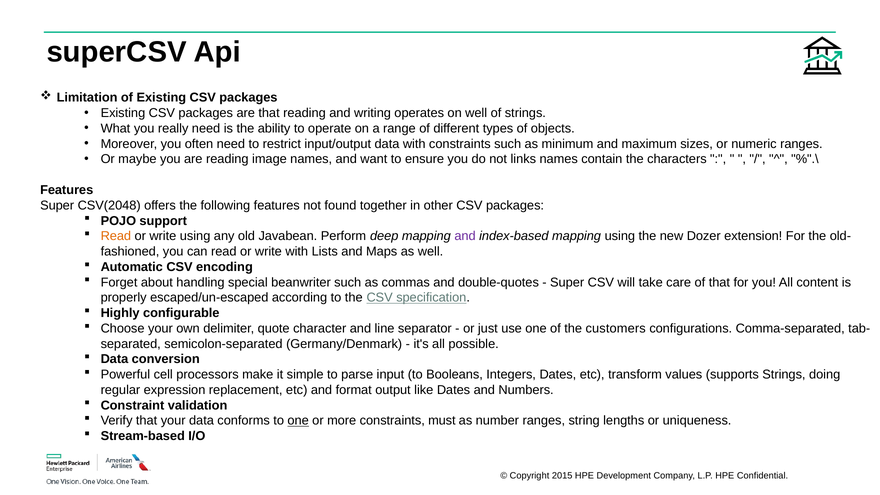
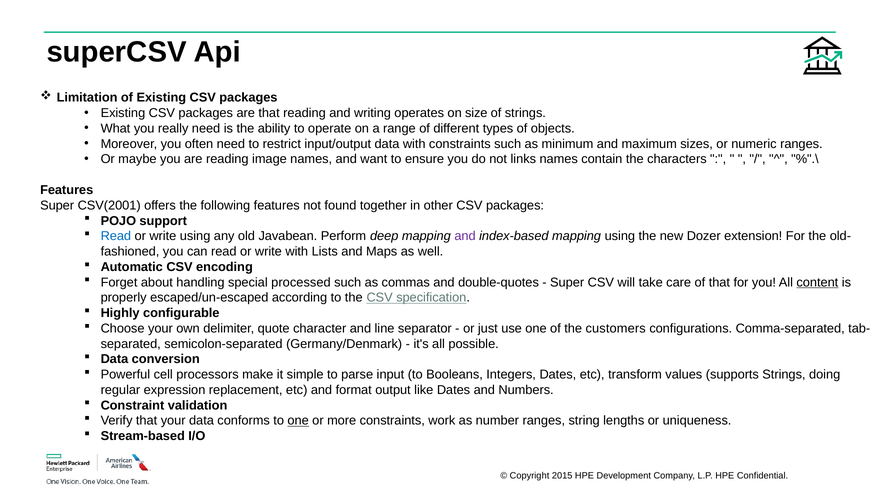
on well: well -> size
CSV(2048: CSV(2048 -> CSV(2001
Read at (116, 236) colour: orange -> blue
beanwriter: beanwriter -> processed
content underline: none -> present
must: must -> work
